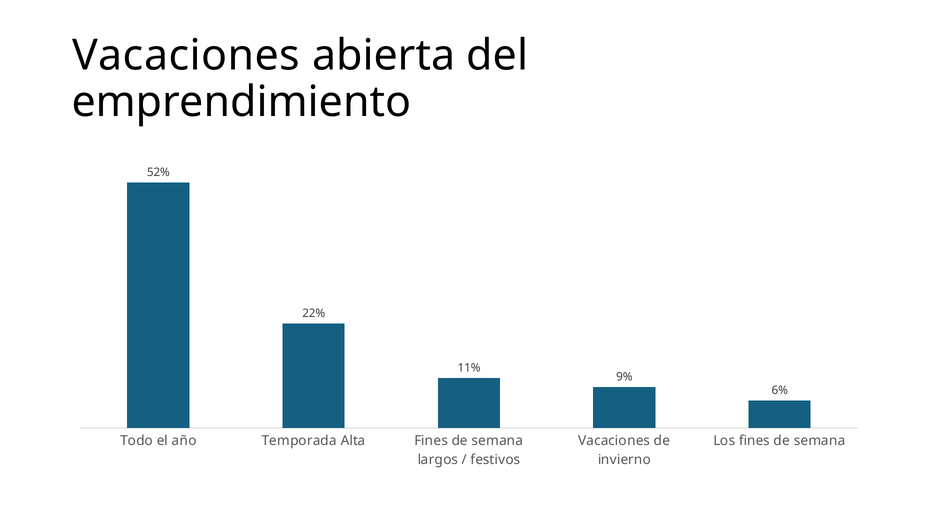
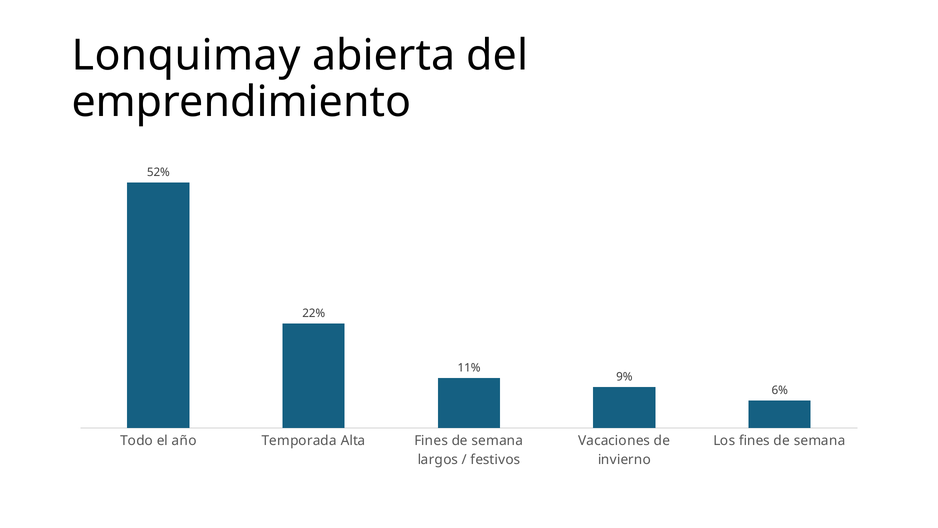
Vacaciones at (186, 56): Vacaciones -> Lonquimay
